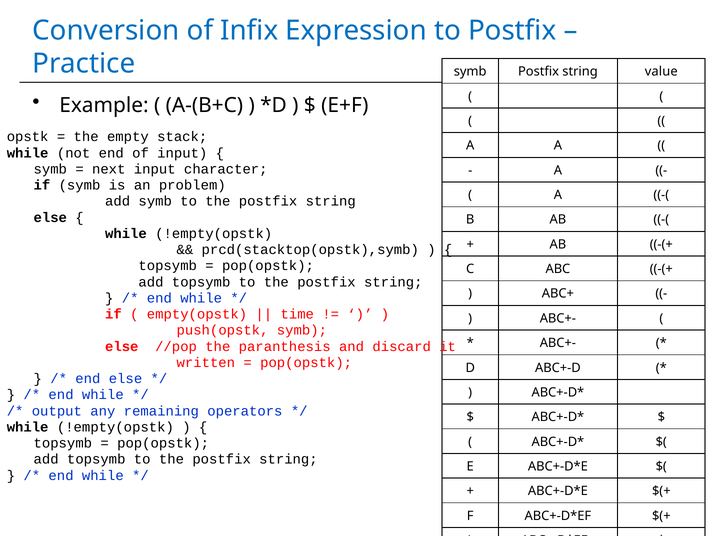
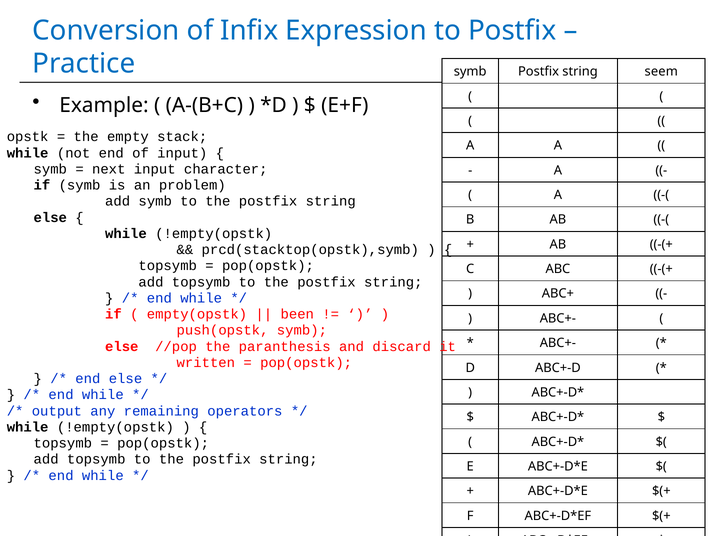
value: value -> seem
time: time -> been
